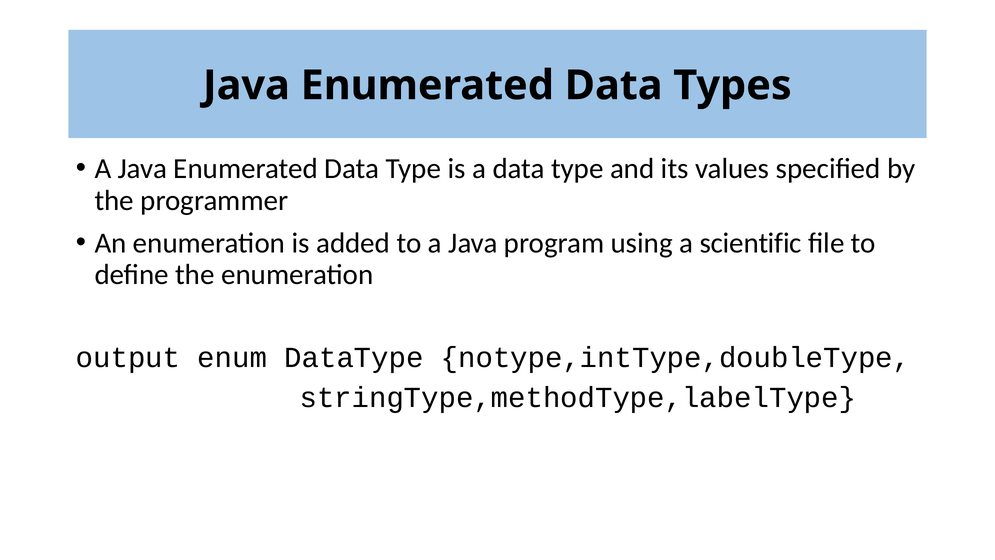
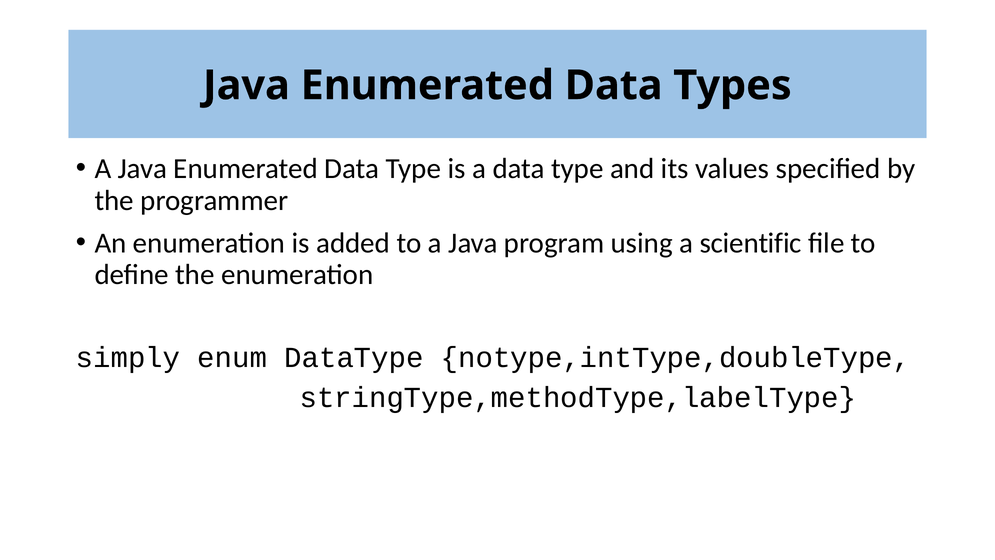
output: output -> simply
